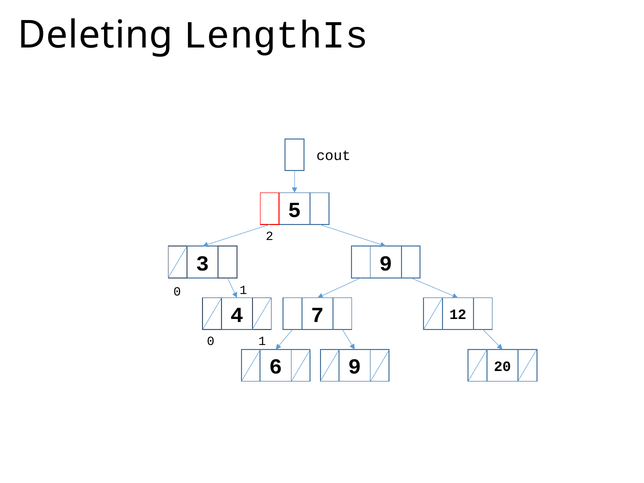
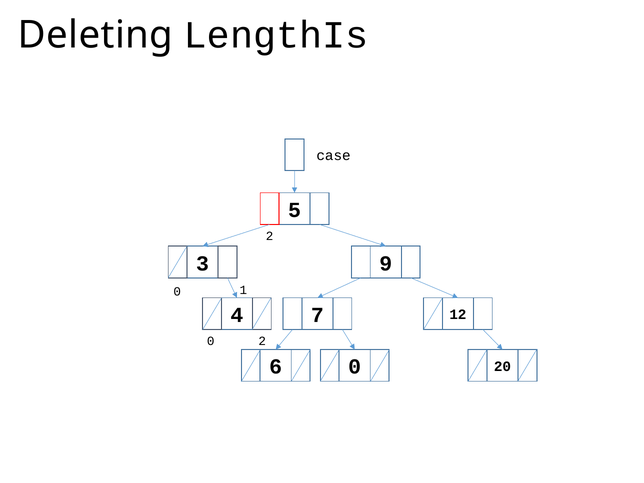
cout: cout -> case
0 1: 1 -> 2
6 9: 9 -> 0
